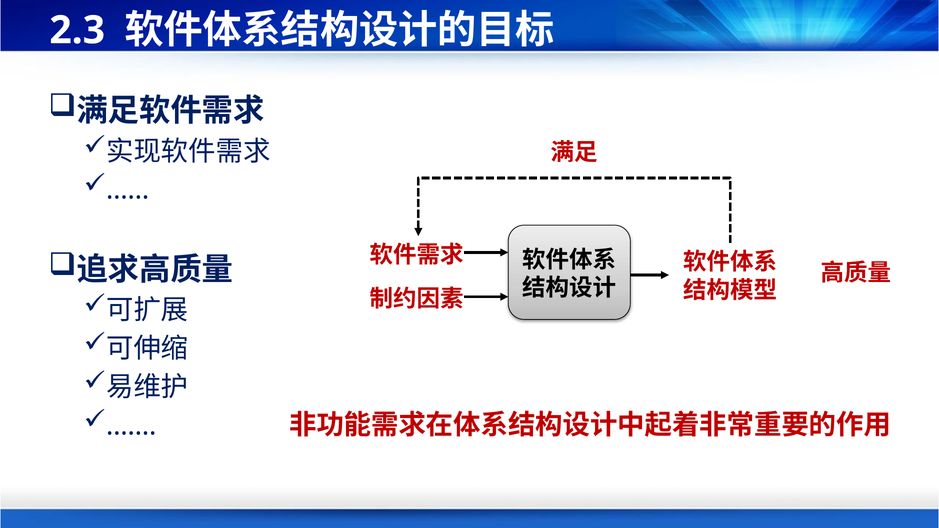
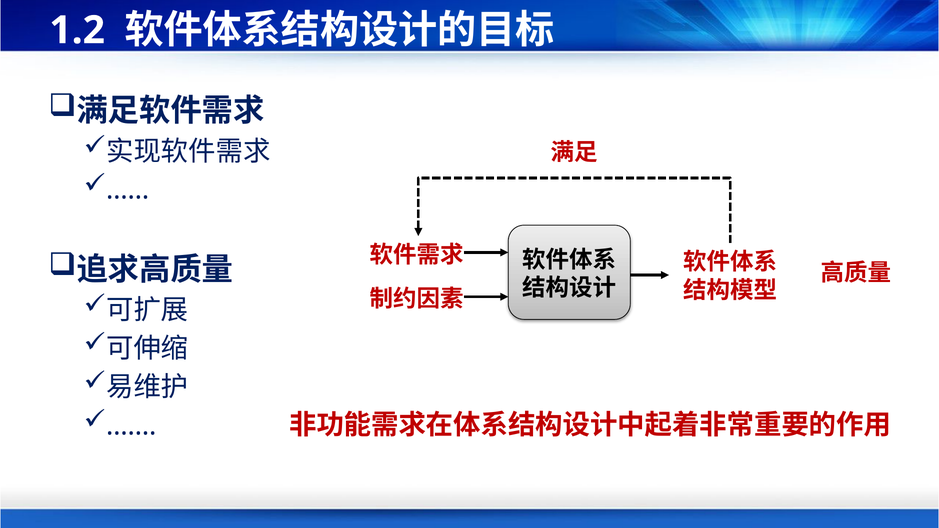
2.3: 2.3 -> 1.2
